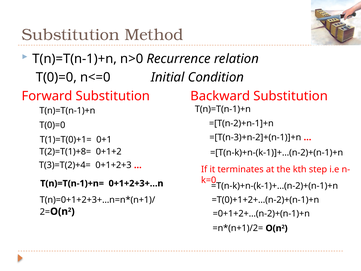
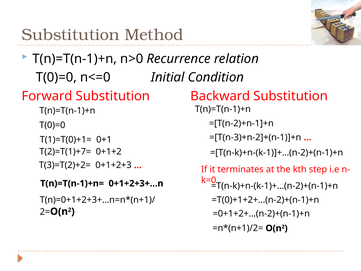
T(2)=T(1)+8=: T(2)=T(1)+8= -> T(2)=T(1)+7=
T(3)=T(2)+4=: T(3)=T(2)+4= -> T(3)=T(2)+2=
